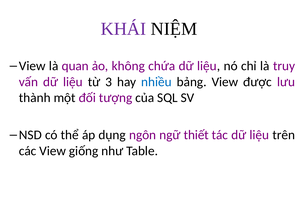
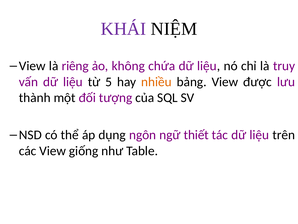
quan: quan -> riêng
3: 3 -> 5
nhiều colour: blue -> orange
